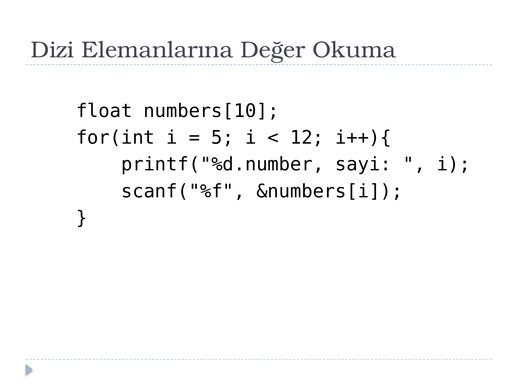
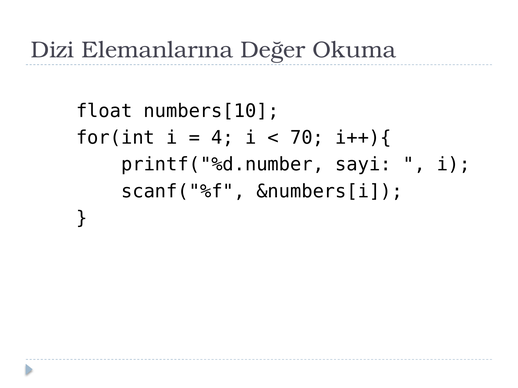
5: 5 -> 4
12: 12 -> 70
